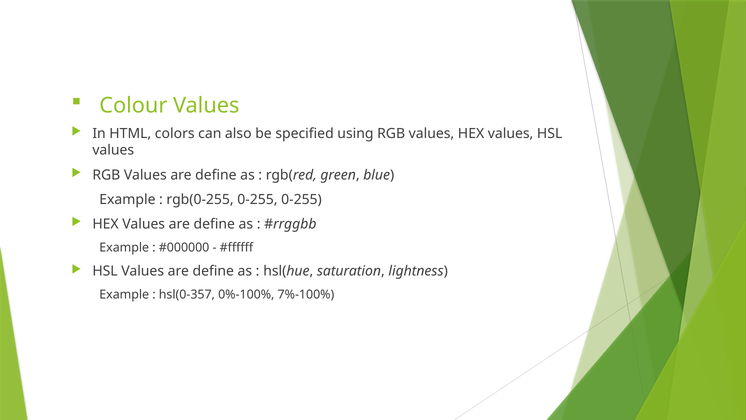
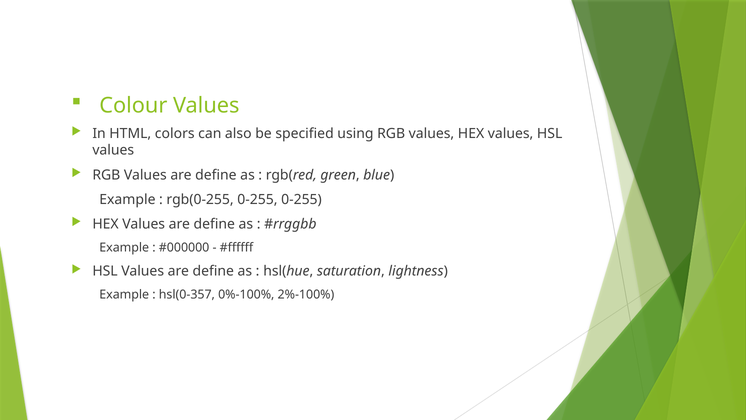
7%-100%: 7%-100% -> 2%-100%
